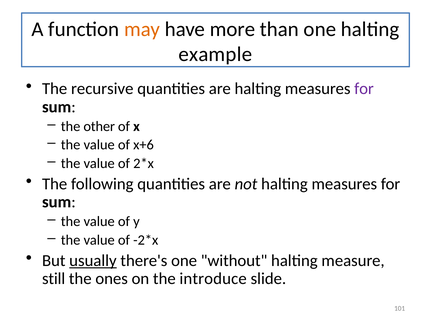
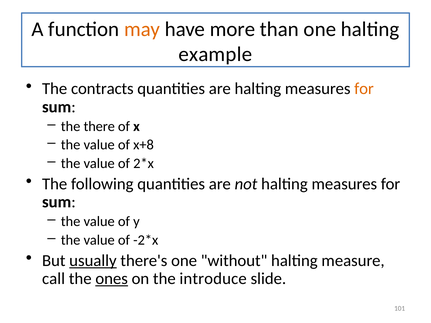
recursive: recursive -> contracts
for at (364, 89) colour: purple -> orange
other: other -> there
x+6: x+6 -> x+8
still: still -> call
ones underline: none -> present
